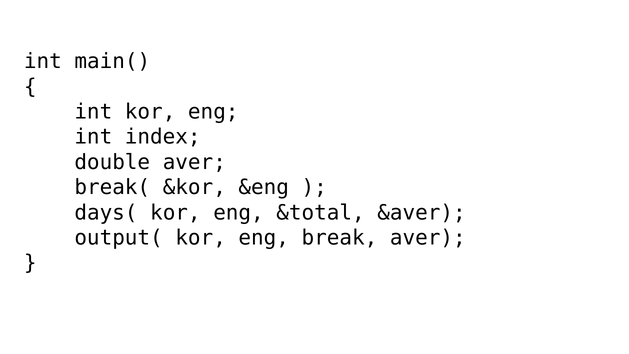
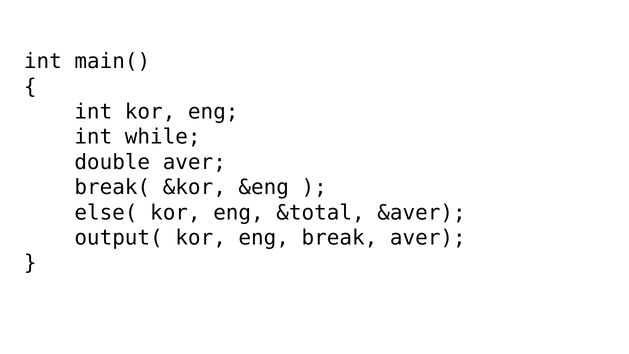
index: index -> while
days(: days( -> else(
